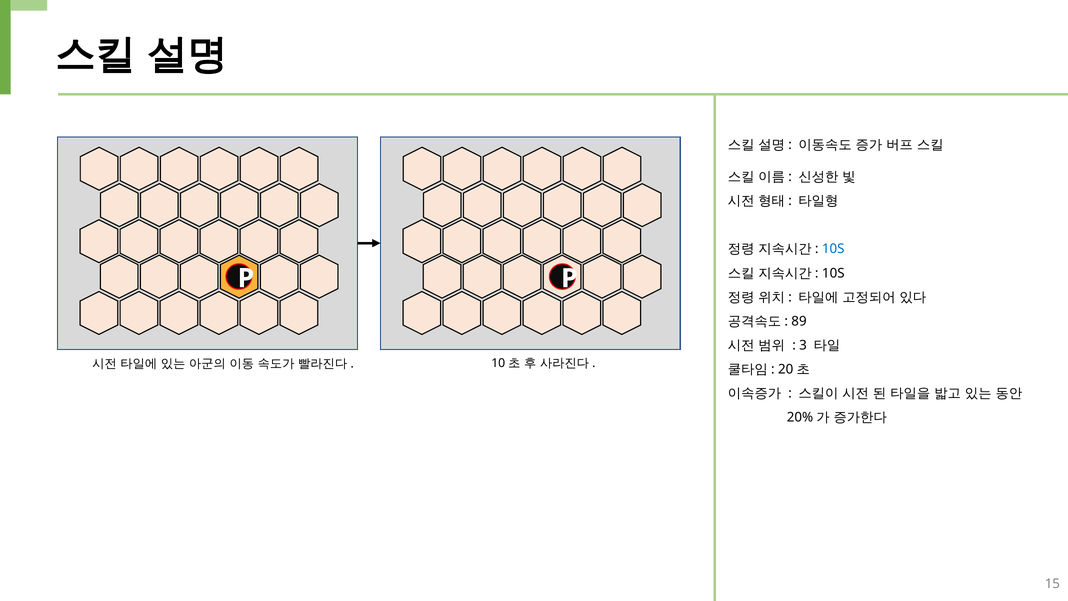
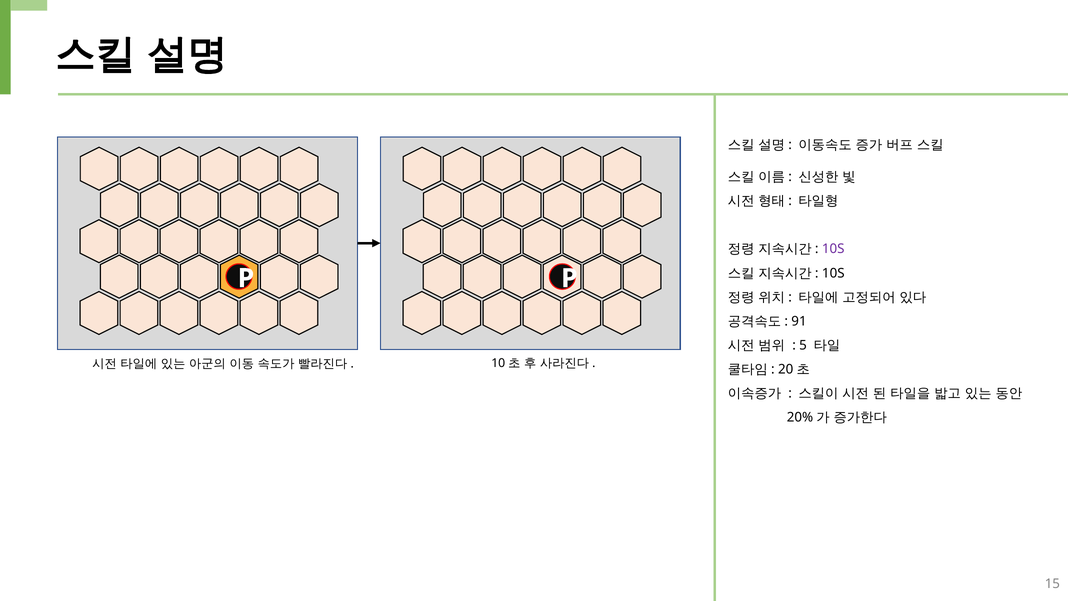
10S at (833, 249) colour: blue -> purple
89: 89 -> 91
3: 3 -> 5
